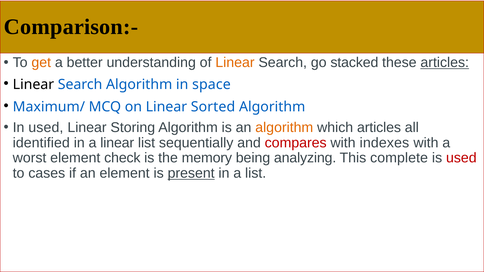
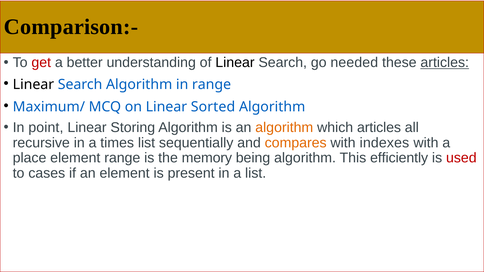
get colour: orange -> red
Linear at (235, 63) colour: orange -> black
stacked: stacked -> needed
in space: space -> range
In used: used -> point
identified: identified -> recursive
a linear: linear -> times
compares colour: red -> orange
worst: worst -> place
element check: check -> range
being analyzing: analyzing -> algorithm
complete: complete -> efficiently
present underline: present -> none
